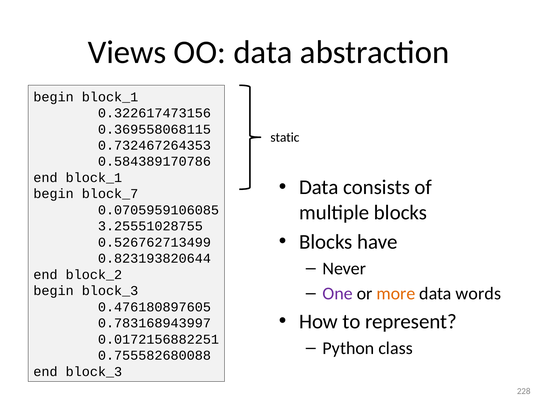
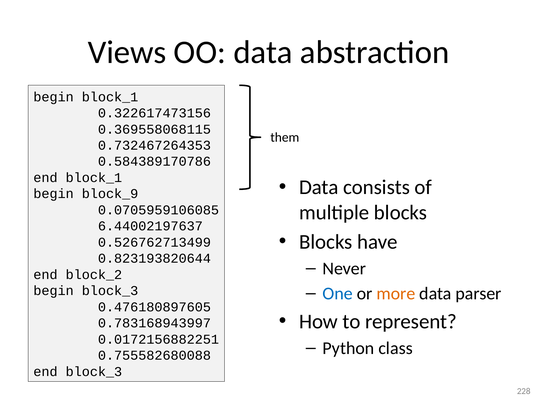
static: static -> them
block_7: block_7 -> block_9
3.25551028755: 3.25551028755 -> 6.44002197637
One colour: purple -> blue
words: words -> parser
